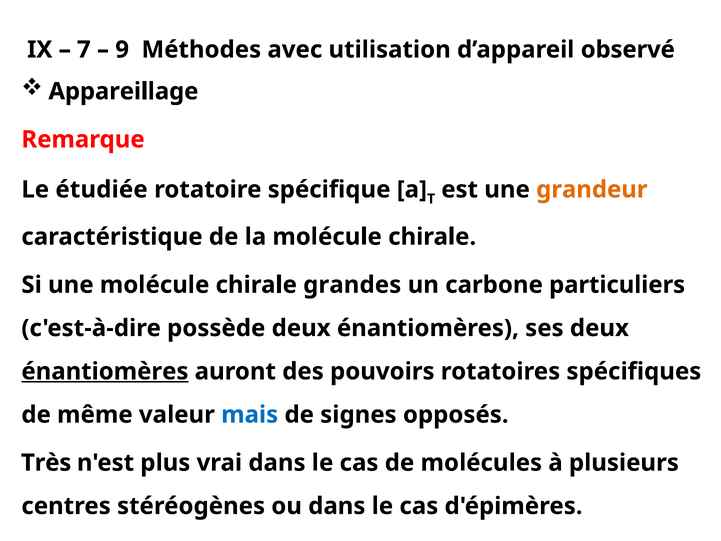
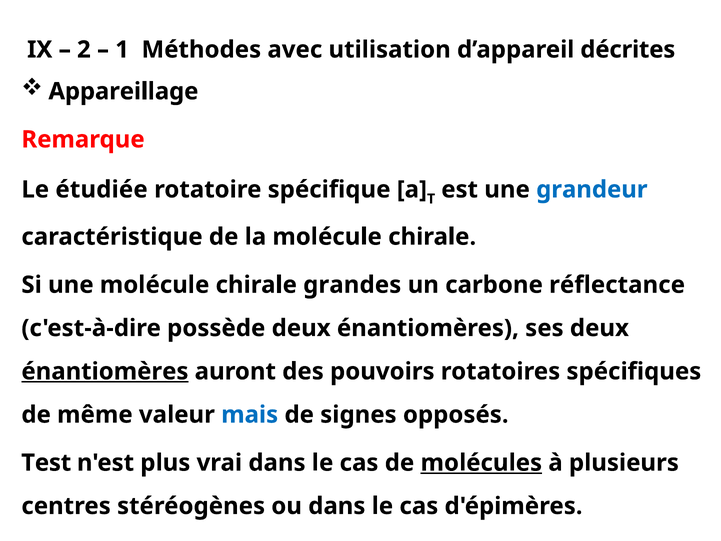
7: 7 -> 2
9: 9 -> 1
observé: observé -> décrites
grandeur colour: orange -> blue
particuliers: particuliers -> réflectance
Très: Très -> Test
molécules underline: none -> present
